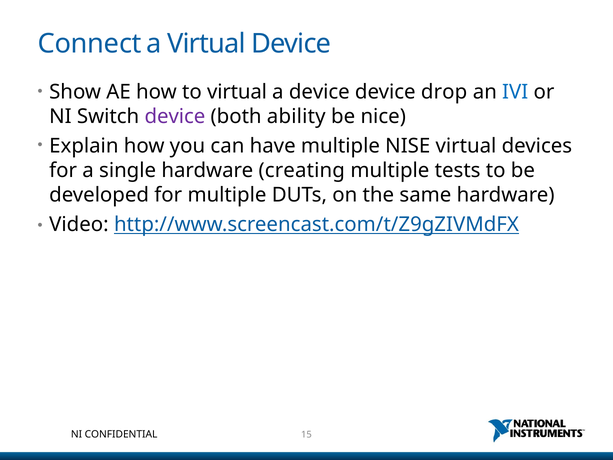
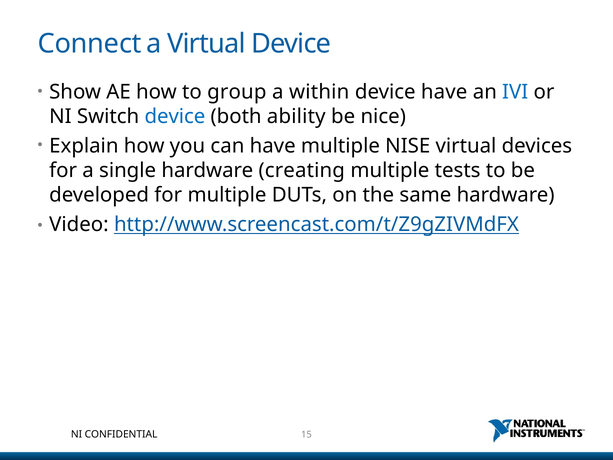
to virtual: virtual -> group
a device: device -> within
device drop: drop -> have
device at (175, 116) colour: purple -> blue
